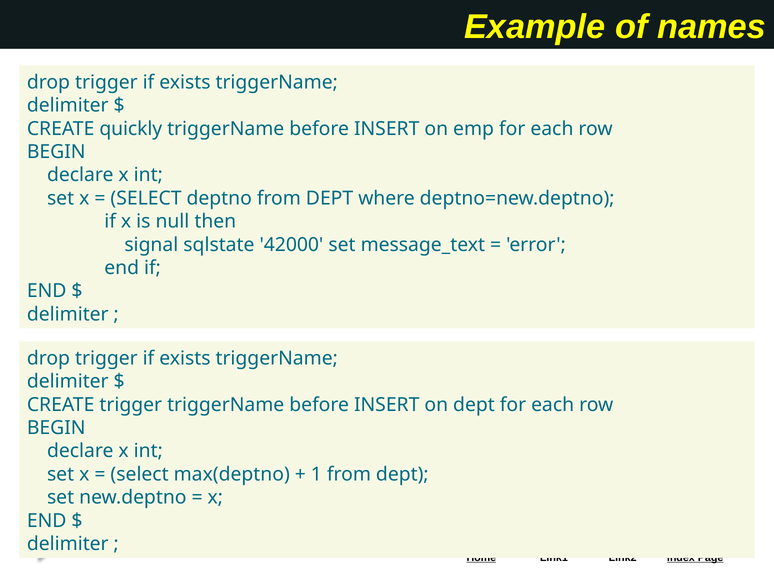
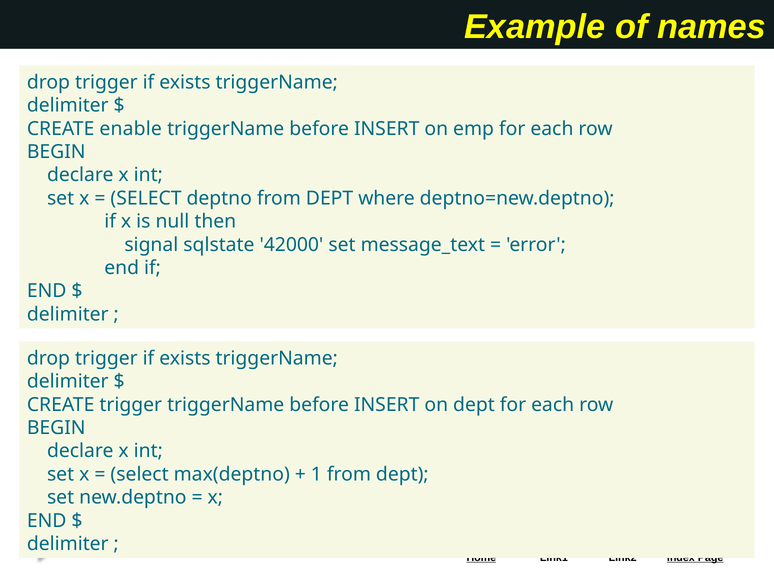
quickly: quickly -> enable
